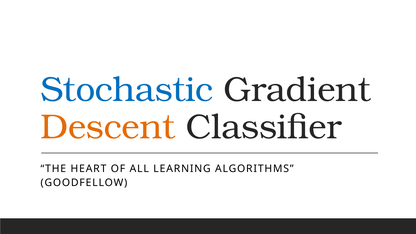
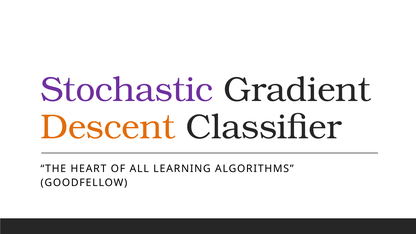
Stochastic colour: blue -> purple
